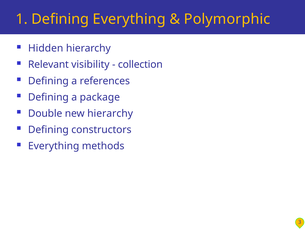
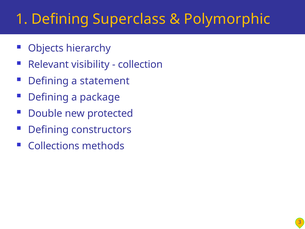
Defining Everything: Everything -> Superclass
Hidden: Hidden -> Objects
references: references -> statement
new hierarchy: hierarchy -> protected
Everything at (54, 146): Everything -> Collections
